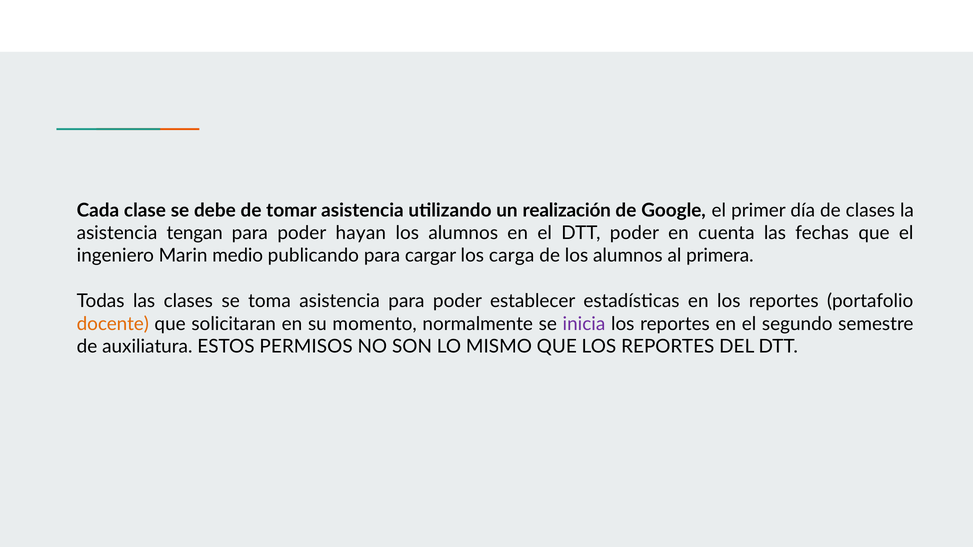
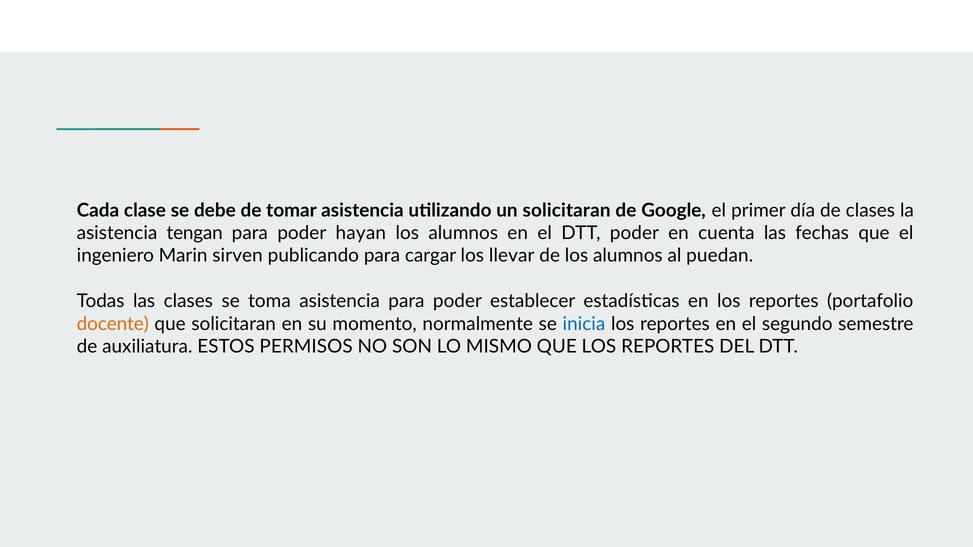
un realización: realización -> solicitaran
medio: medio -> sirven
carga: carga -> llevar
primera: primera -> puedan
inicia colour: purple -> blue
